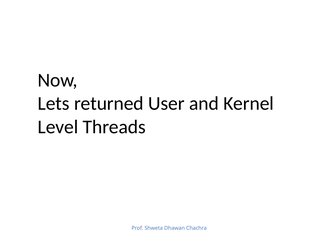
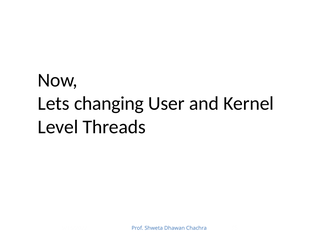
returned: returned -> changing
